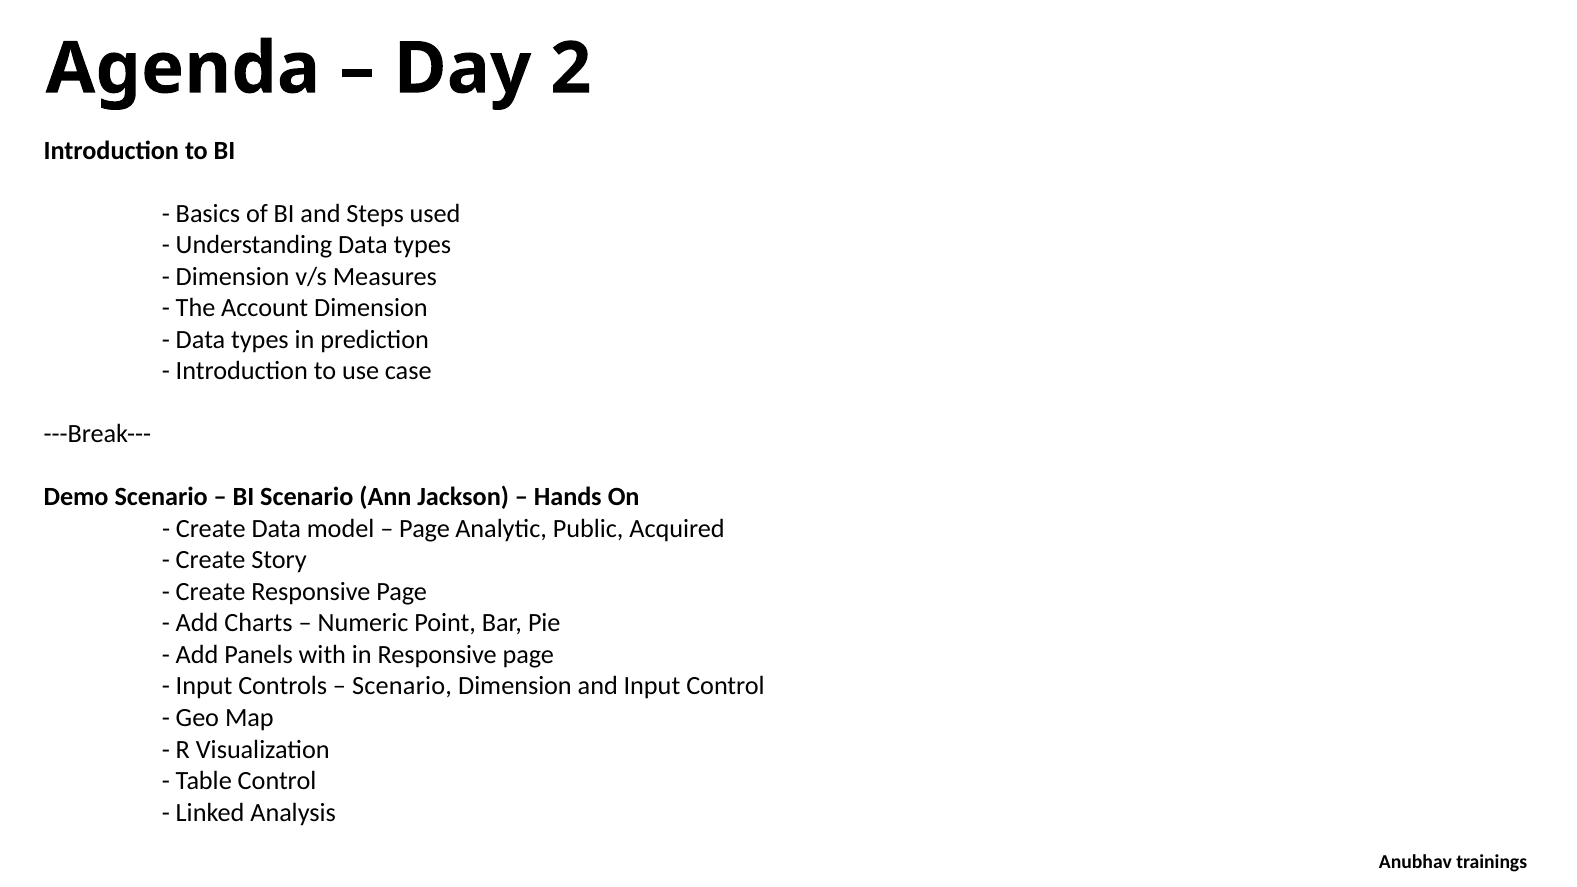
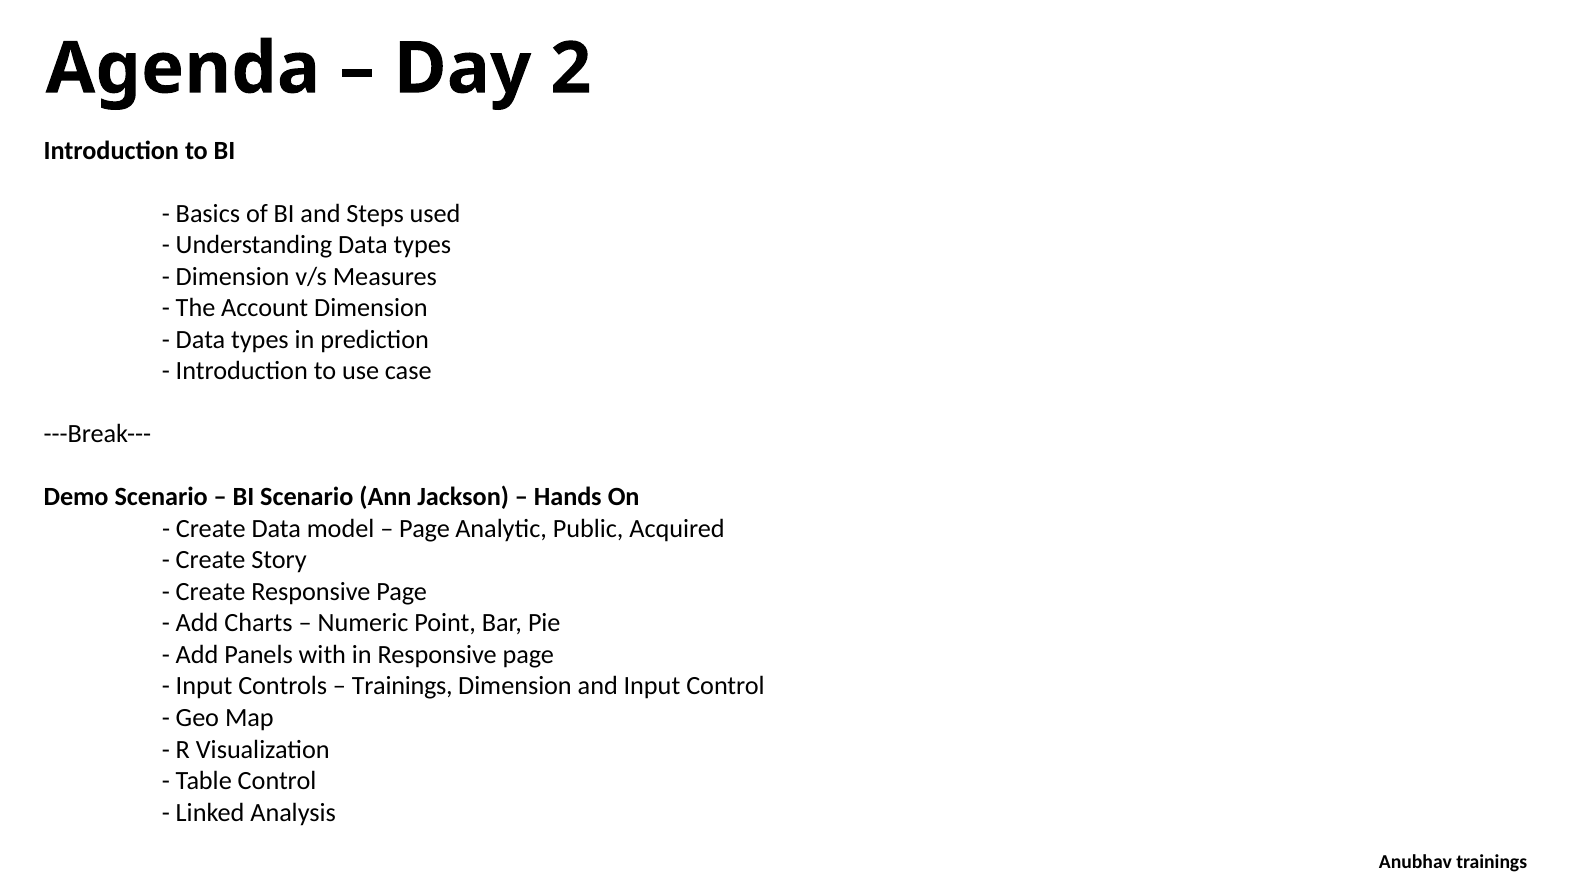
Scenario at (402, 686): Scenario -> Trainings
